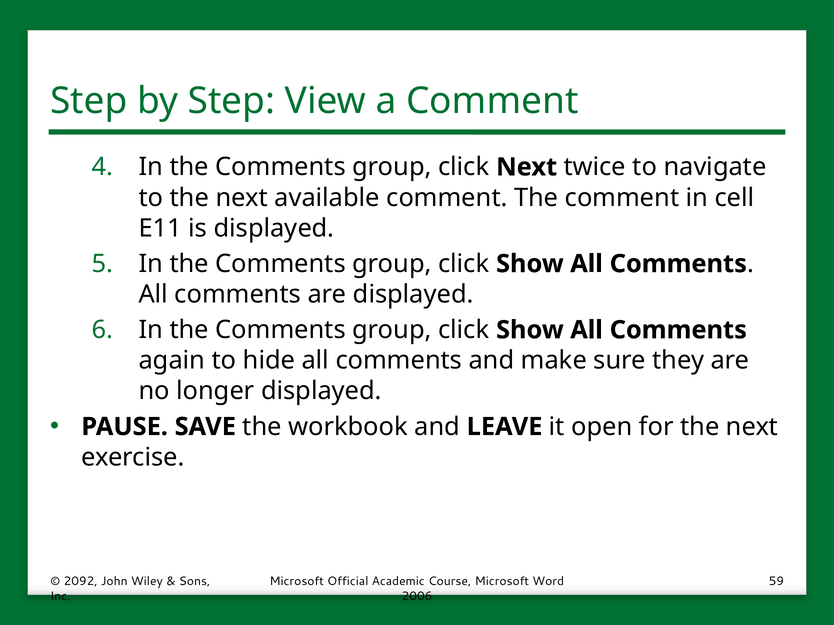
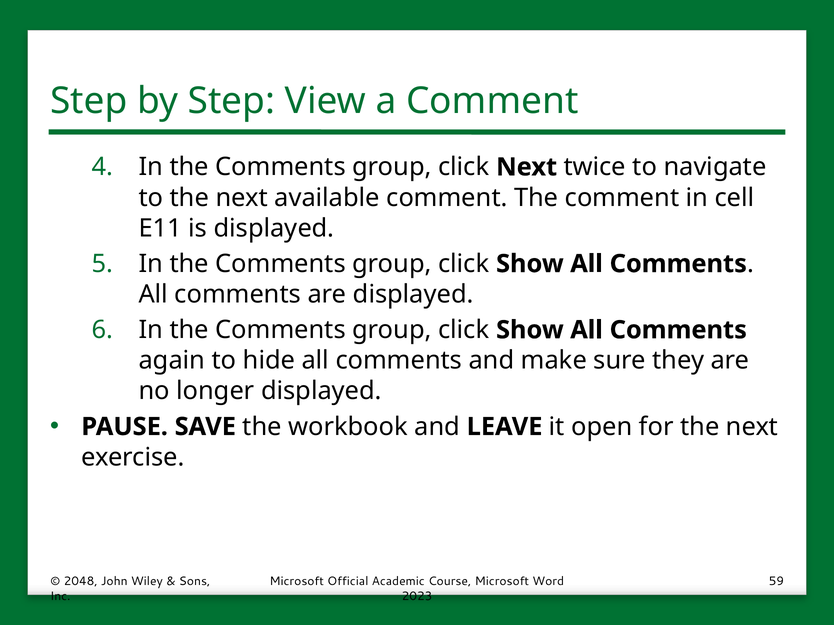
2092: 2092 -> 2048
2006: 2006 -> 2023
